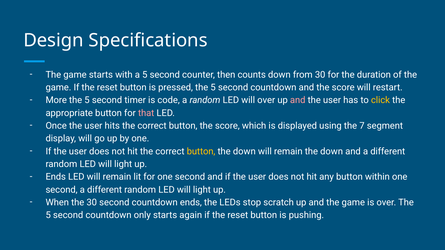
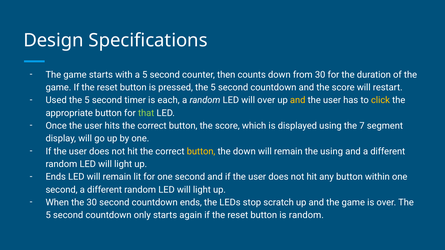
More: More -> Used
code: code -> each
and at (298, 100) colour: pink -> yellow
that colour: pink -> light green
remain the down: down -> using
is pushing: pushing -> random
